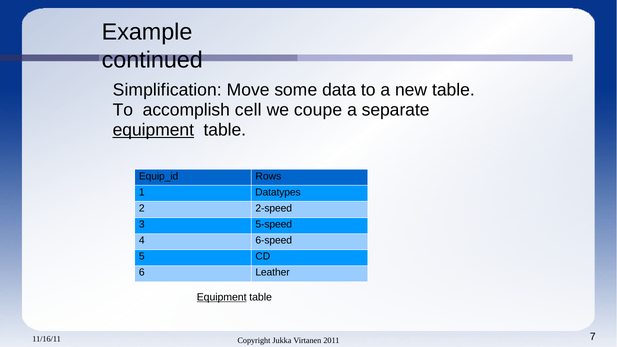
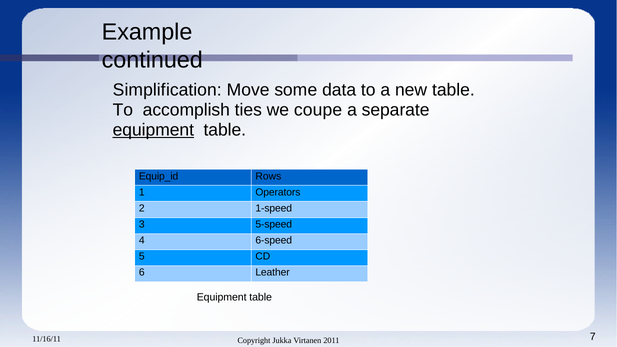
cell: cell -> ties
Datatypes: Datatypes -> Operators
2-speed: 2-speed -> 1-speed
Equipment at (222, 297) underline: present -> none
